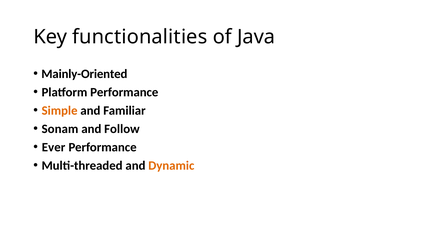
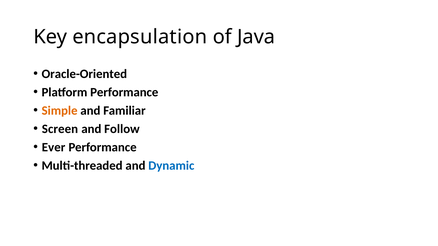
functionalities: functionalities -> encapsulation
Mainly-Oriented: Mainly-Oriented -> Oracle-Oriented
Sonam: Sonam -> Screen
Dynamic colour: orange -> blue
